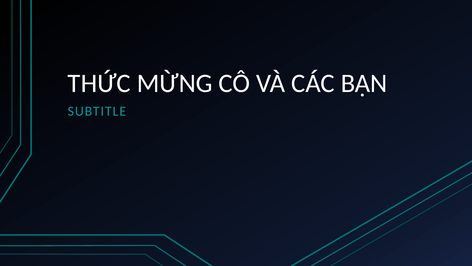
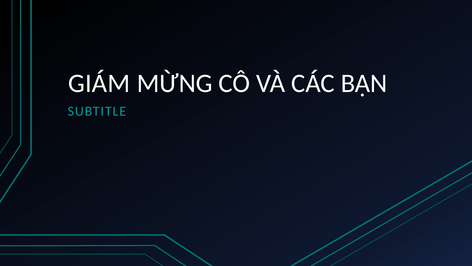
THỨC: THỨC -> GIÁM
